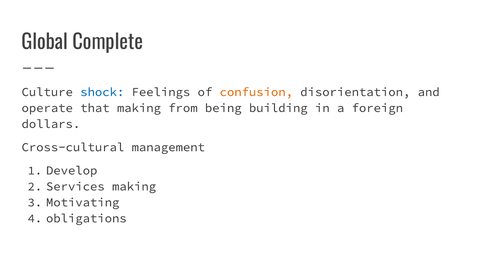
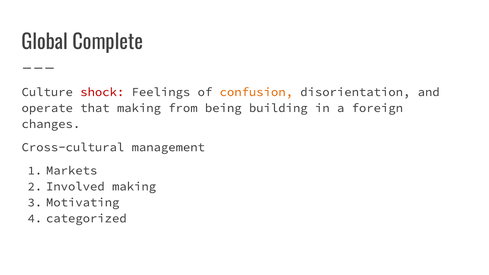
shock colour: blue -> red
dollars: dollars -> changes
Develop: Develop -> Markets
Services: Services -> Involved
obligations: obligations -> categorized
